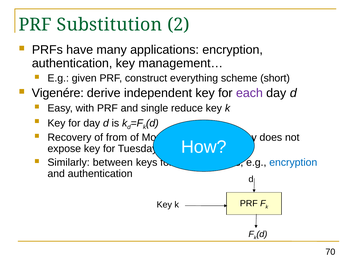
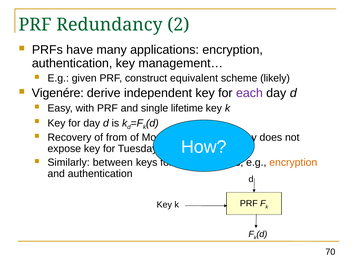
Substitution: Substitution -> Redundancy
everything: everything -> equivalent
short: short -> likely
reduce: reduce -> lifetime
encryption at (293, 162) colour: blue -> orange
